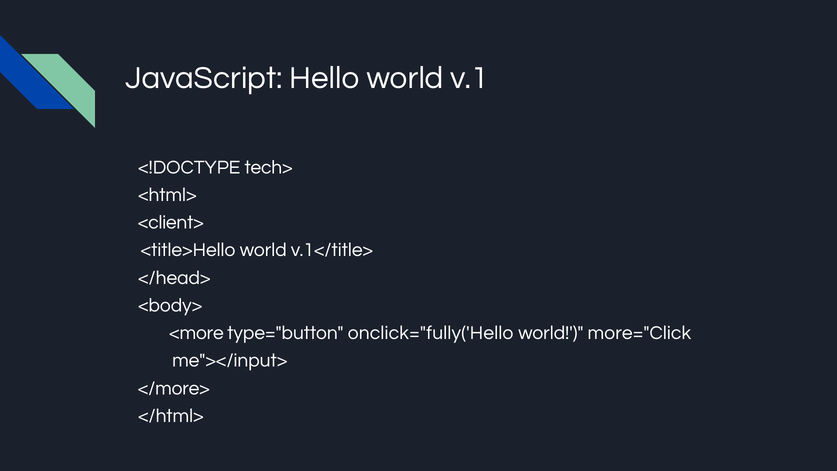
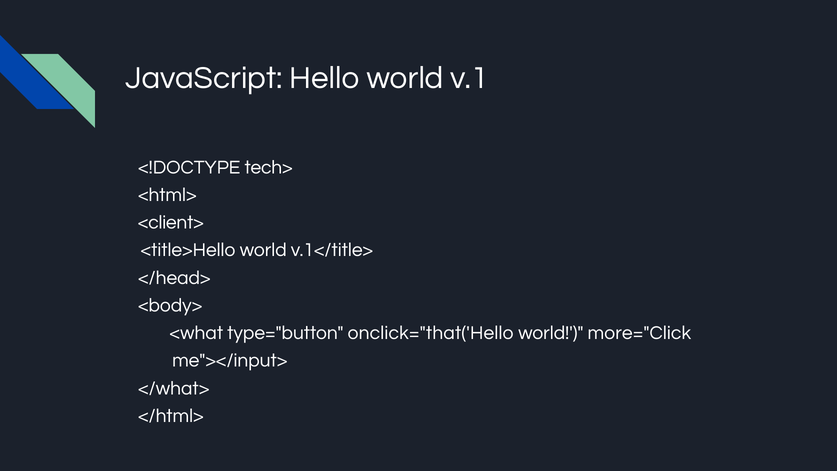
<more: <more -> <what
onclick="fully('Hello: onclick="fully('Hello -> onclick="that('Hello
</more>: </more> -> </what>
